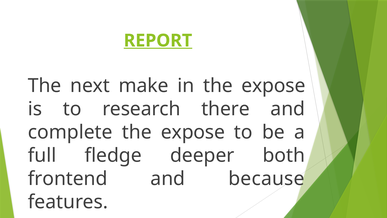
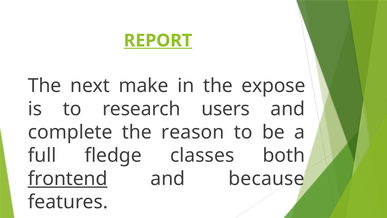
there: there -> users
complete the expose: expose -> reason
deeper: deeper -> classes
frontend underline: none -> present
